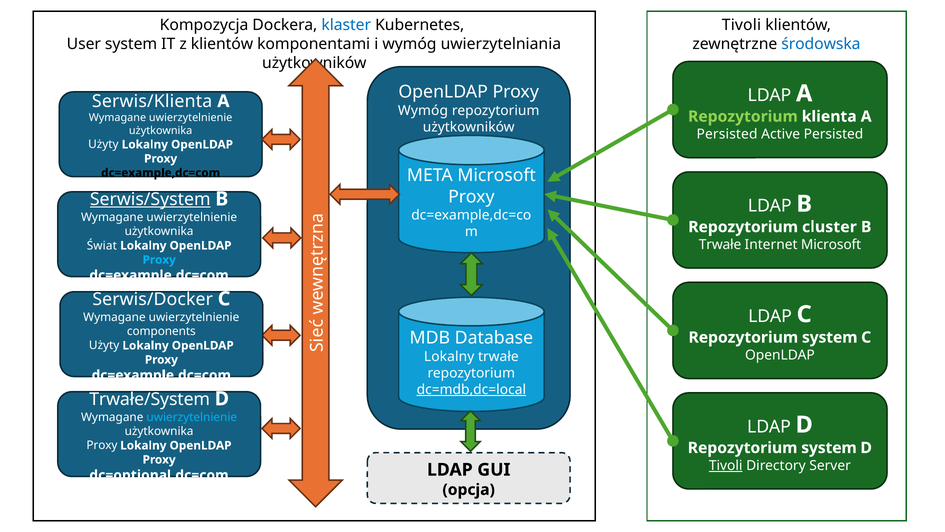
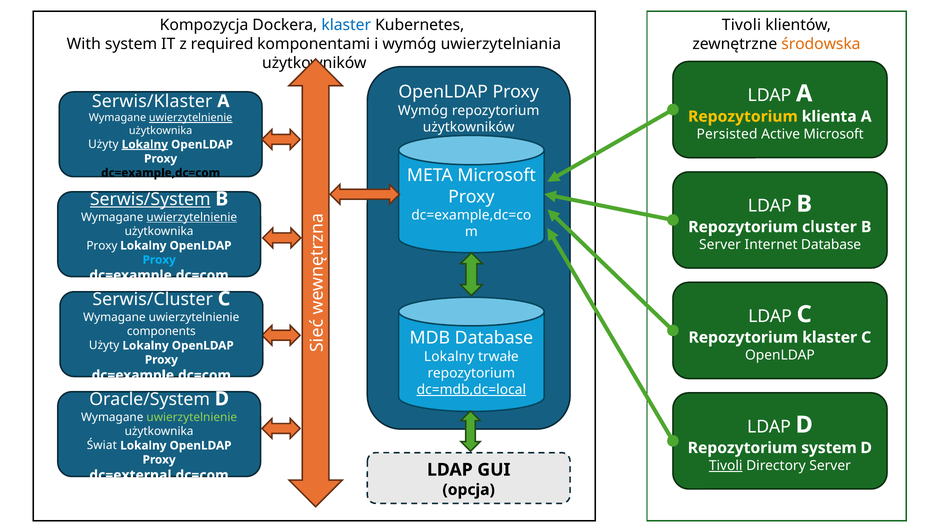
User: User -> With
z klientów: klientów -> required
środowska colour: blue -> orange
Serwis/Klienta: Serwis/Klienta -> Serwis/Klaster
Repozytorium at (743, 116) colour: light green -> yellow
uwierzytelnienie at (191, 118) underline: none -> present
Active Persisted: Persisted -> Microsoft
Lokalny at (145, 144) underline: none -> present
uwierzytelnienie at (192, 217) underline: none -> present
Trwałe at (720, 244): Trwałe -> Server
Internet Microsoft: Microsoft -> Database
Świat at (102, 245): Świat -> Proxy
Serwis/Docker: Serwis/Docker -> Serwis/Cluster
system at (830, 337): system -> klaster
Trwałe/System: Trwałe/System -> Oracle/System
uwierzytelnienie at (192, 417) colour: light blue -> light green
Proxy at (102, 445): Proxy -> Świat
dc=optional,dc=com: dc=optional,dc=com -> dc=external,dc=com
